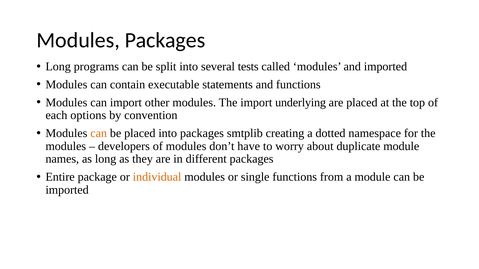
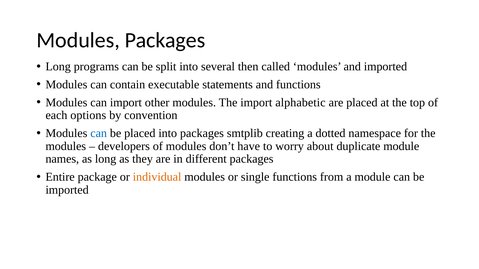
tests: tests -> then
underlying: underlying -> alphabetic
can at (99, 133) colour: orange -> blue
